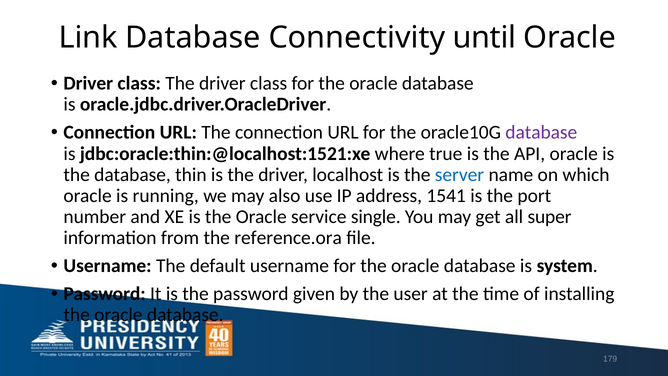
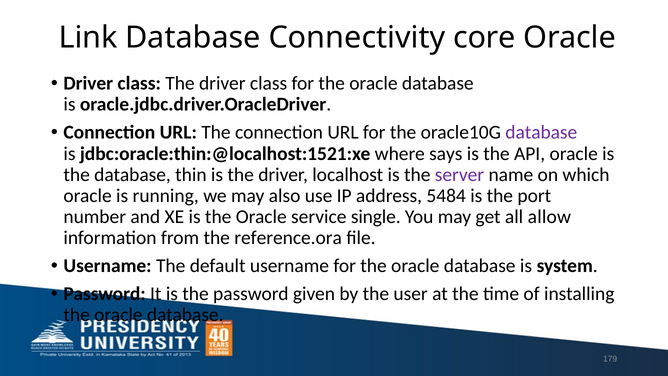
until: until -> core
true: true -> says
server colour: blue -> purple
1541: 1541 -> 5484
super: super -> allow
